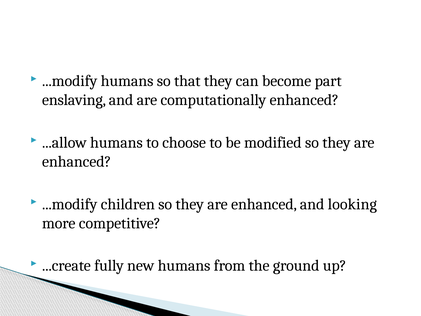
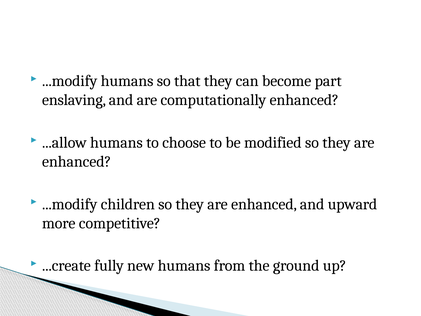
looking: looking -> upward
